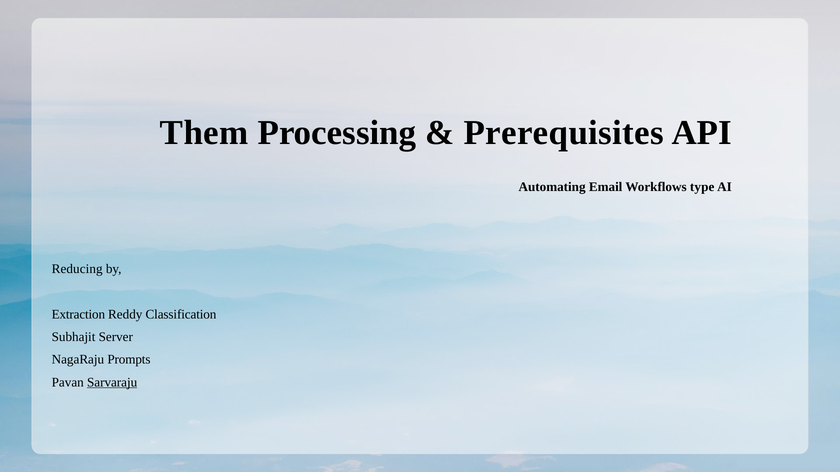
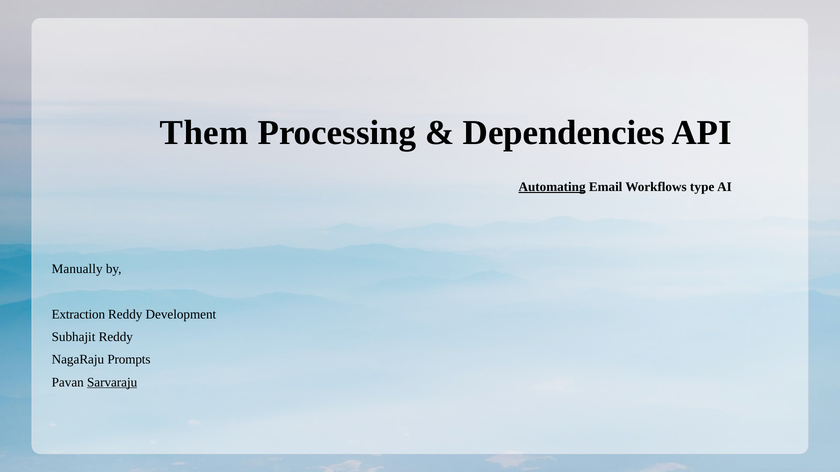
Prerequisites: Prerequisites -> Dependencies
Automating underline: none -> present
Reducing: Reducing -> Manually
Classification: Classification -> Development
Subhajit Server: Server -> Reddy
